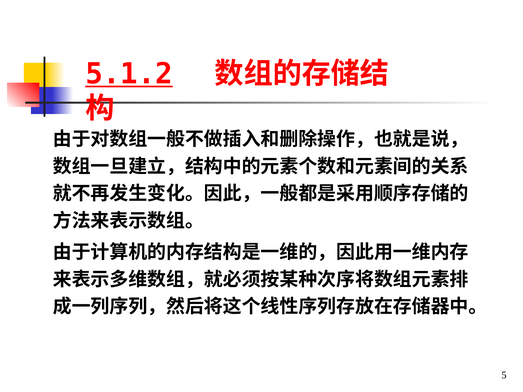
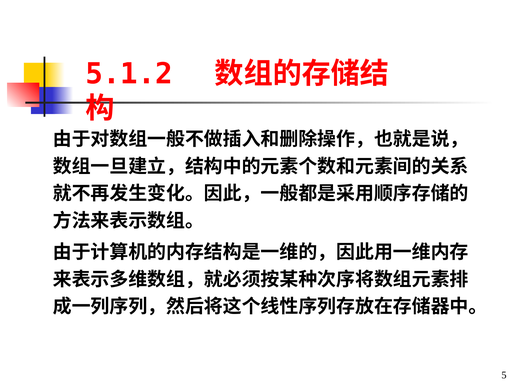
5.1.2 underline: present -> none
